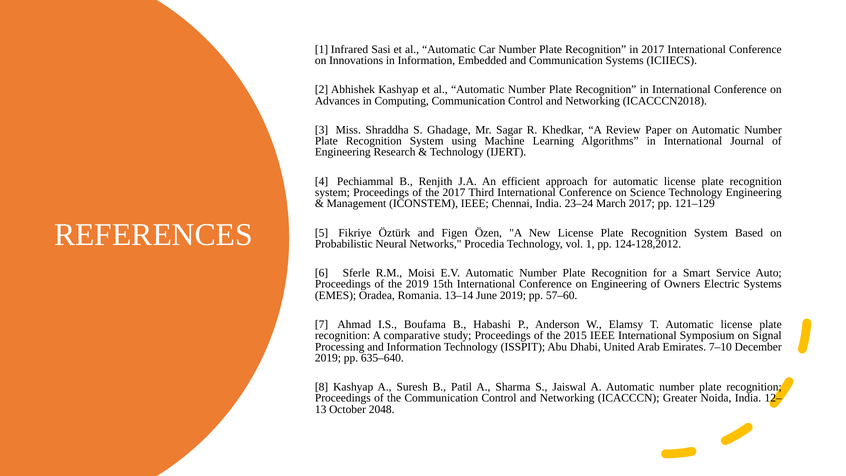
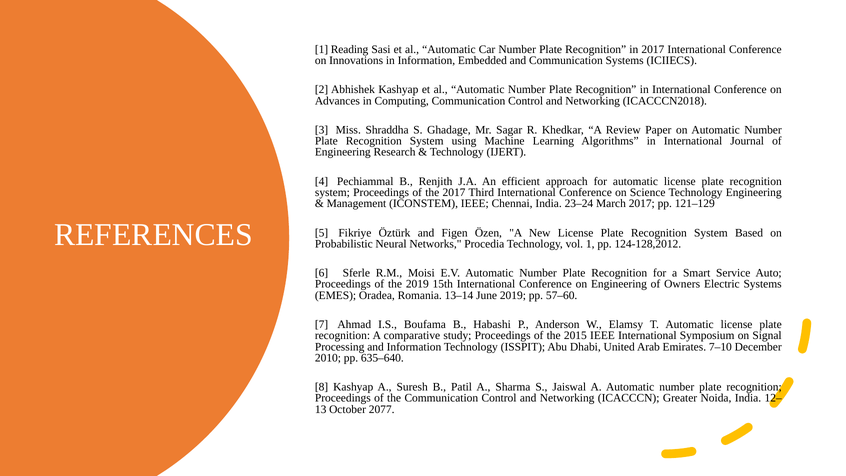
Infrared: Infrared -> Reading
2019 at (328, 358): 2019 -> 2010
2048: 2048 -> 2077
